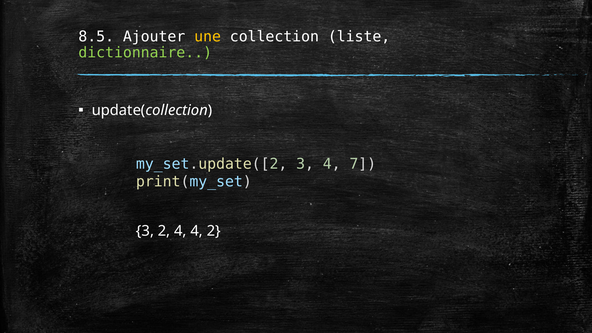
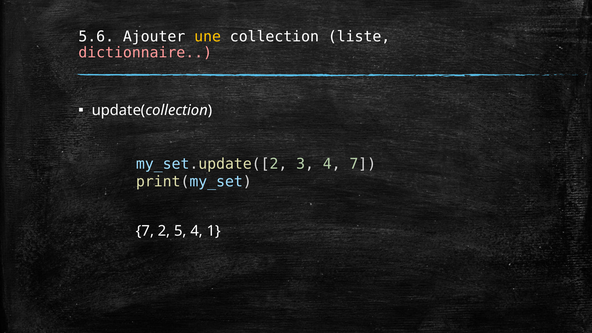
8.5: 8.5 -> 5.6
dictionnaire colour: light green -> pink
3 at (145, 231): 3 -> 7
2 4: 4 -> 5
4 2: 2 -> 1
